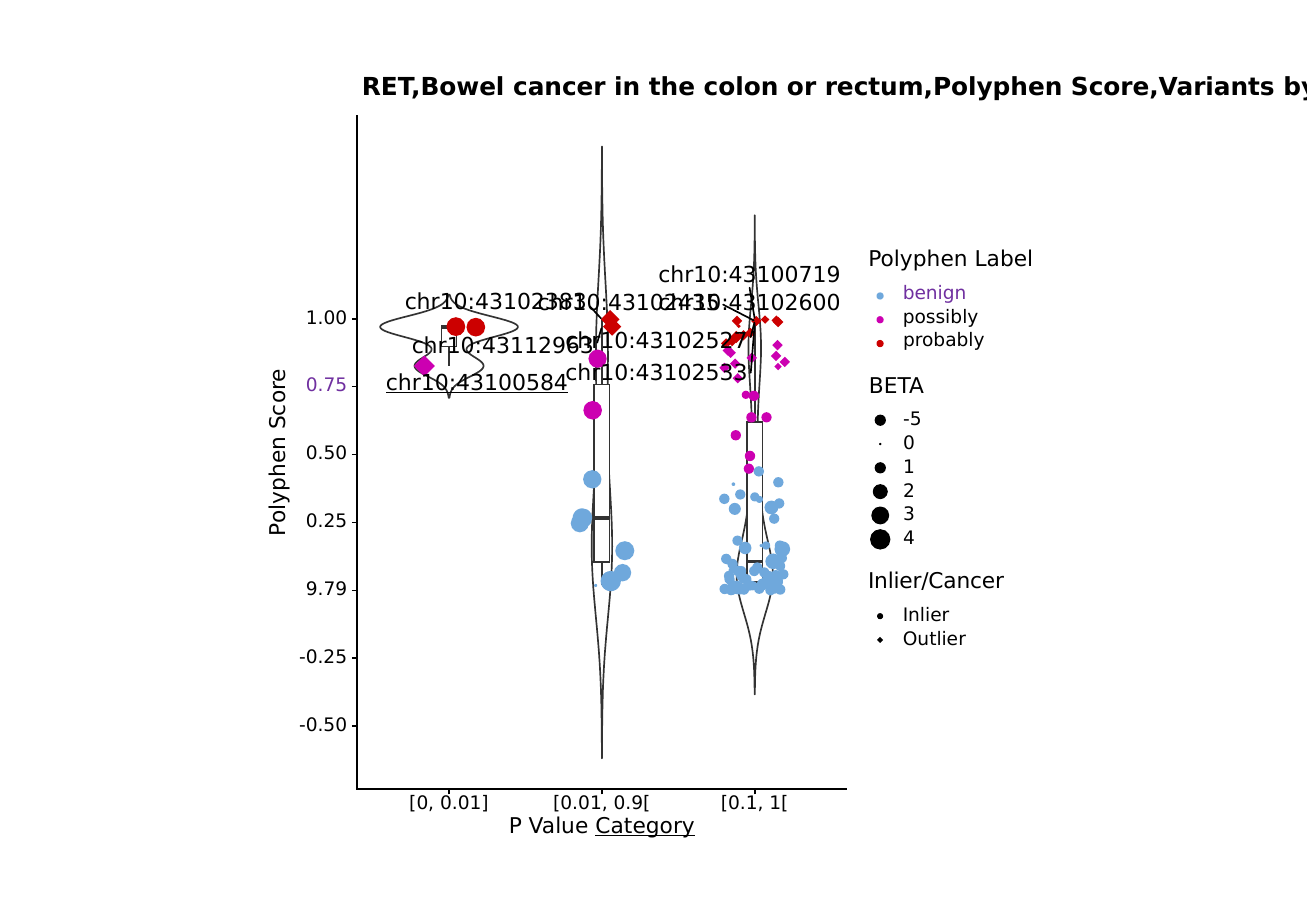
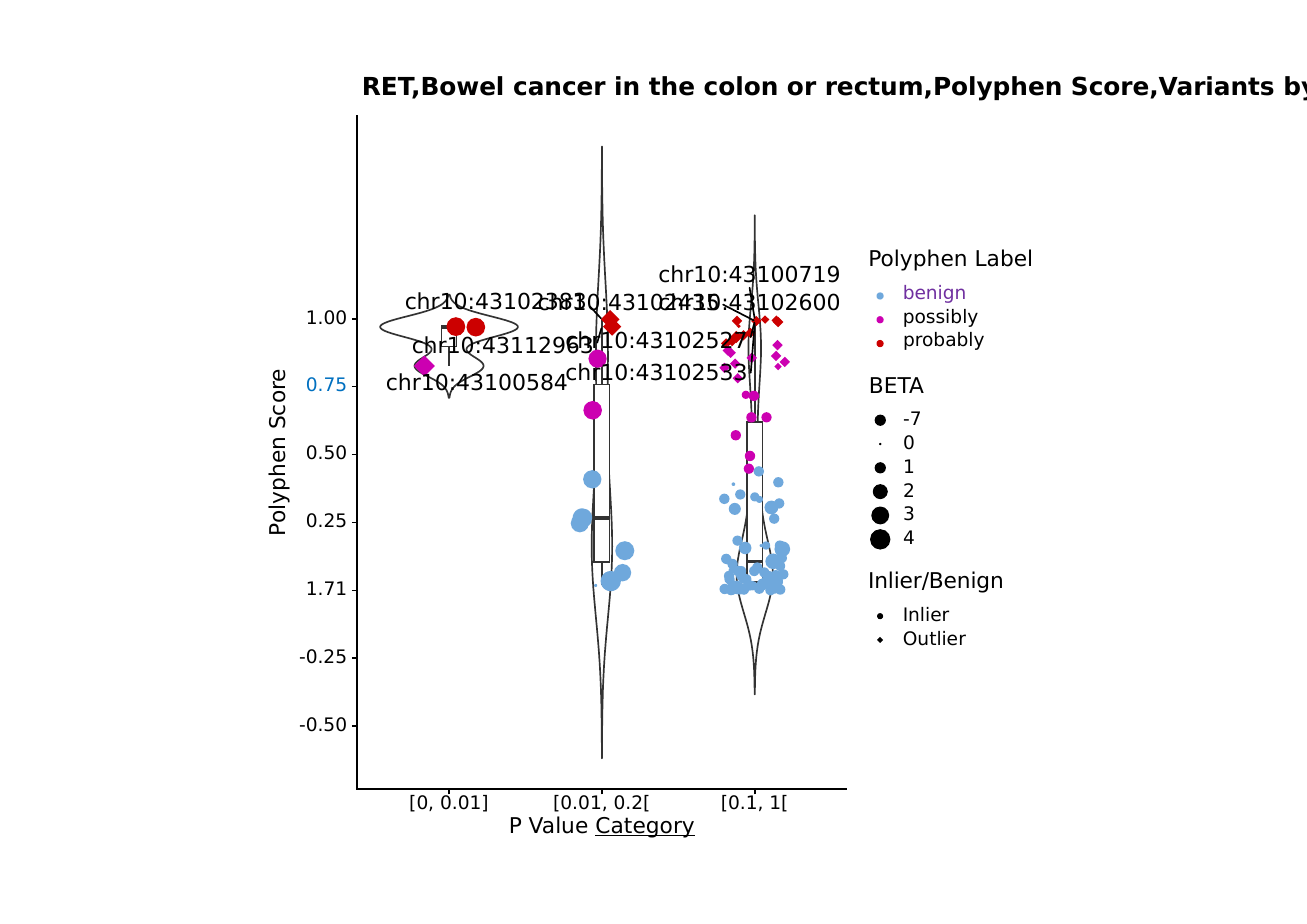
chr10:43100584 underline: present -> none
0.75 colour: purple -> blue
-5: -5 -> -7
Inlier/Cancer: Inlier/Cancer -> Inlier/Benign
9.79: 9.79 -> 1.71
0.9[: 0.9[ -> 0.2[
